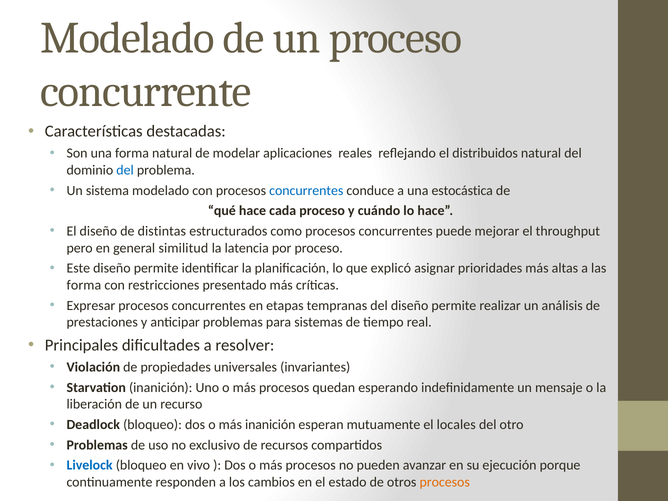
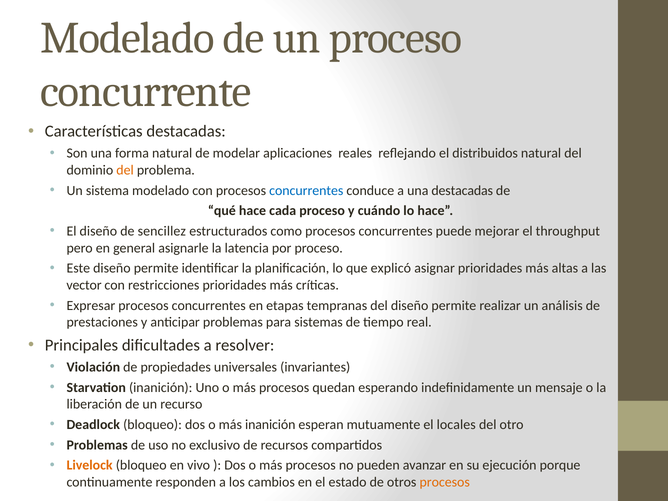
del at (125, 170) colour: blue -> orange
una estocástica: estocástica -> destacadas
distintas: distintas -> sencillez
similitud: similitud -> asignarle
forma at (84, 285): forma -> vector
restricciones presentado: presentado -> prioridades
Livelock colour: blue -> orange
